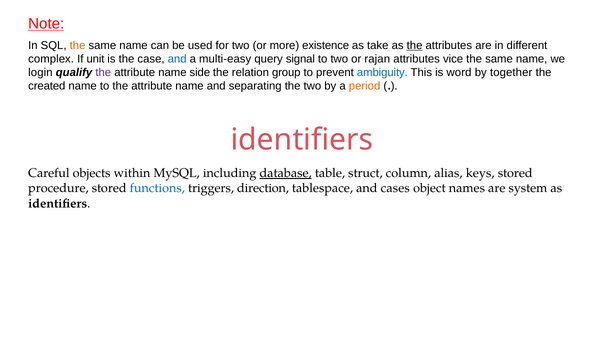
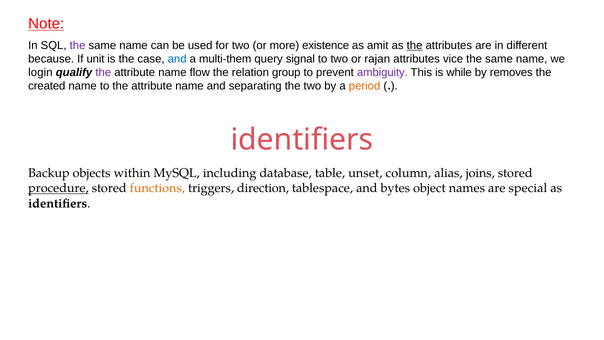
the at (78, 45) colour: orange -> purple
take: take -> amit
complex: complex -> because
multi-easy: multi-easy -> multi-them
side: side -> flow
ambiguity colour: blue -> purple
word: word -> while
together: together -> removes
Careful: Careful -> Backup
database underline: present -> none
struct: struct -> unset
keys: keys -> joins
procedure underline: none -> present
functions colour: blue -> orange
cases: cases -> bytes
system: system -> special
